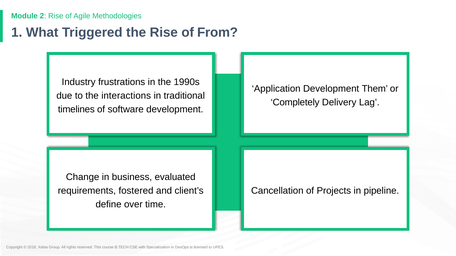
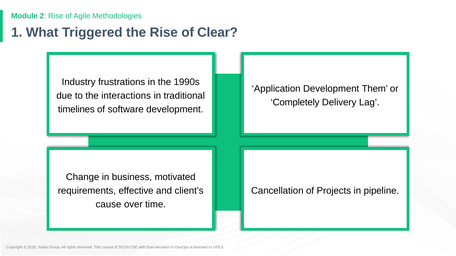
From: From -> Clear
evaluated: evaluated -> motivated
fostered: fostered -> effective
define: define -> cause
